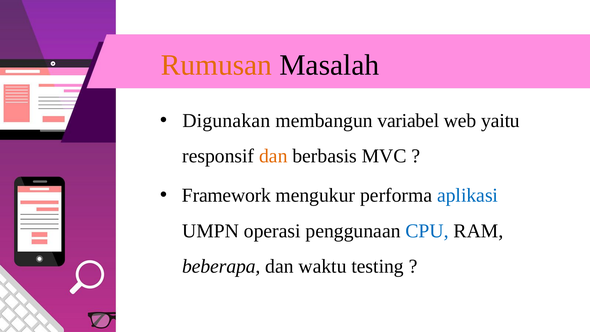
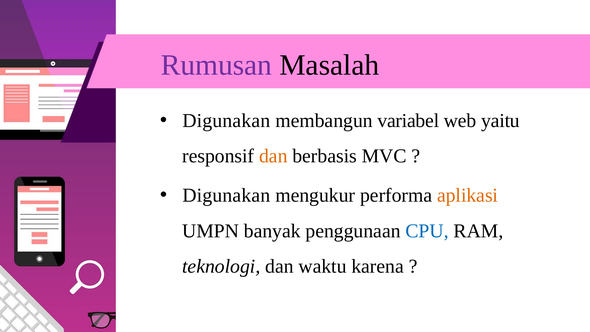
Rumusan colour: orange -> purple
Framework at (226, 195): Framework -> Digunakan
aplikasi colour: blue -> orange
operasi: operasi -> banyak
beberapa: beberapa -> teknologi
testing: testing -> karena
